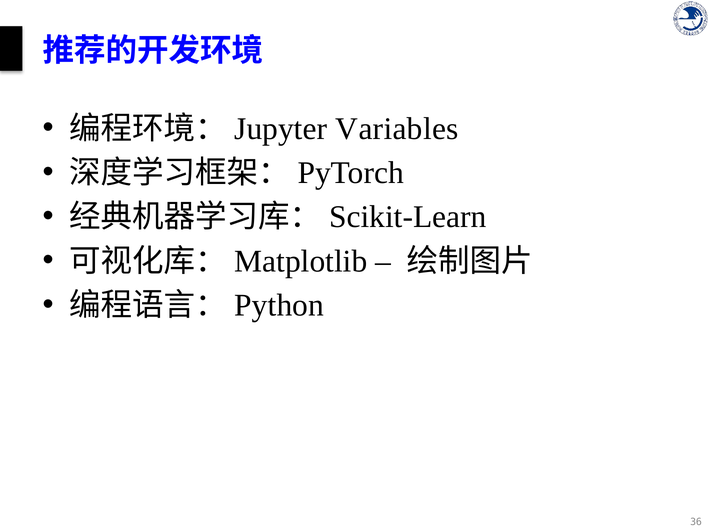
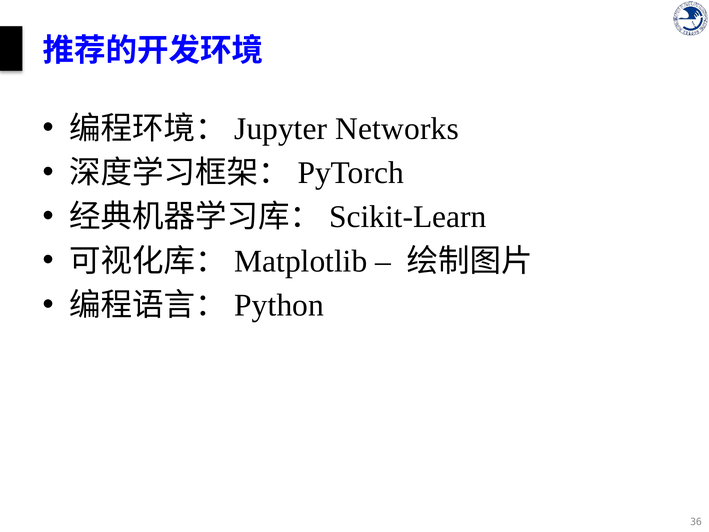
Variables: Variables -> Networks
